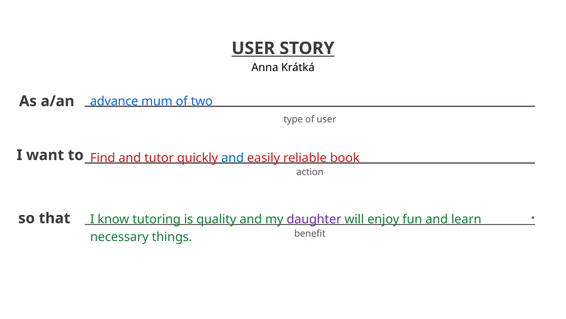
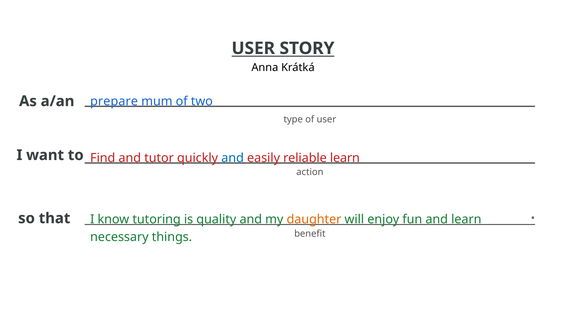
advance: advance -> prepare
reliable book: book -> learn
daughter colour: purple -> orange
